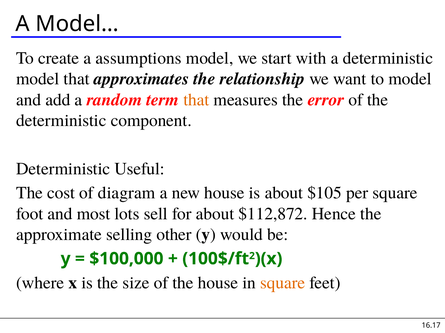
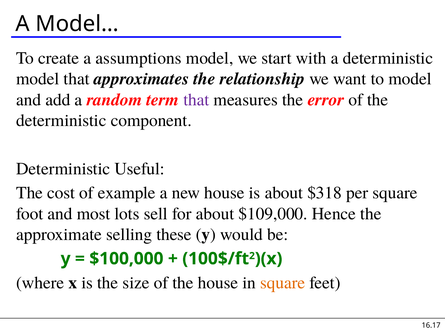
that at (196, 100) colour: orange -> purple
diagram: diagram -> example
$105: $105 -> $318
$112,872: $112,872 -> $109,000
other: other -> these
